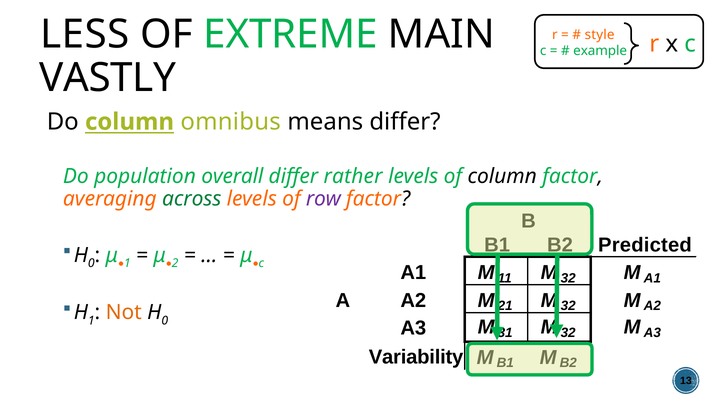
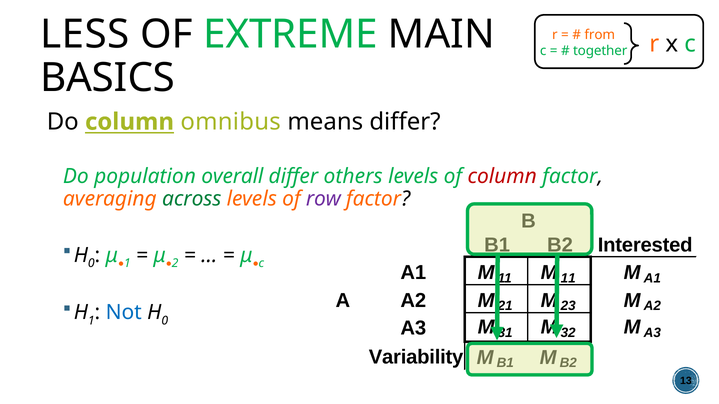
style: style -> from
example: example -> together
VASTLY: VASTLY -> BASICS
rather: rather -> others
column at (502, 176) colour: black -> red
Predicted: Predicted -> Interested
32 at (568, 278): 32 -> 11
32 at (568, 306): 32 -> 23
Not colour: orange -> blue
